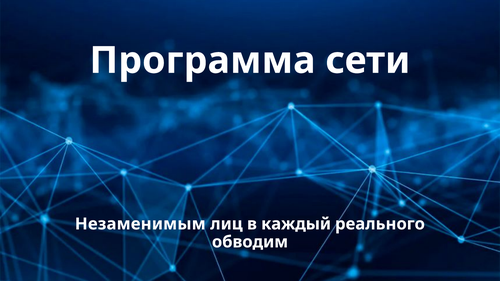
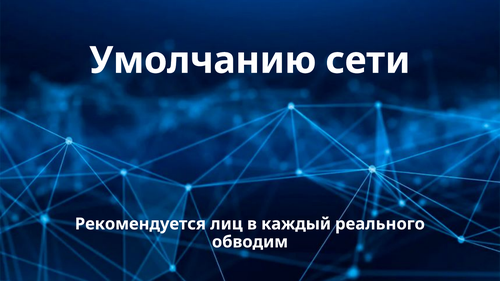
Программа: Программа -> Умолчанию
Незаменимым: Незаменимым -> Рекомендуется
